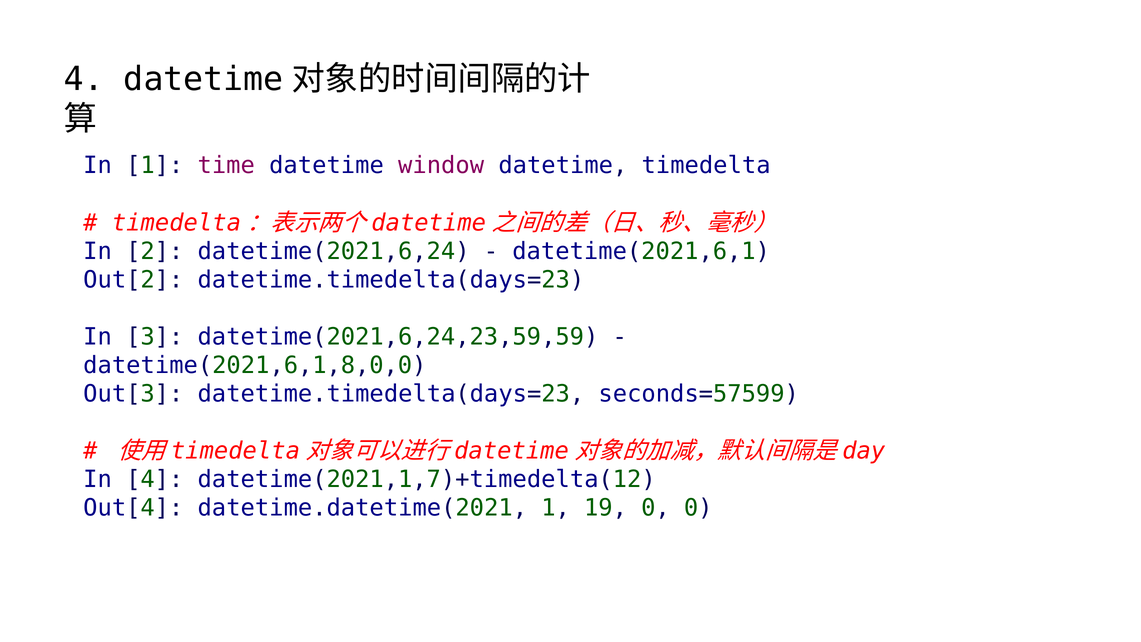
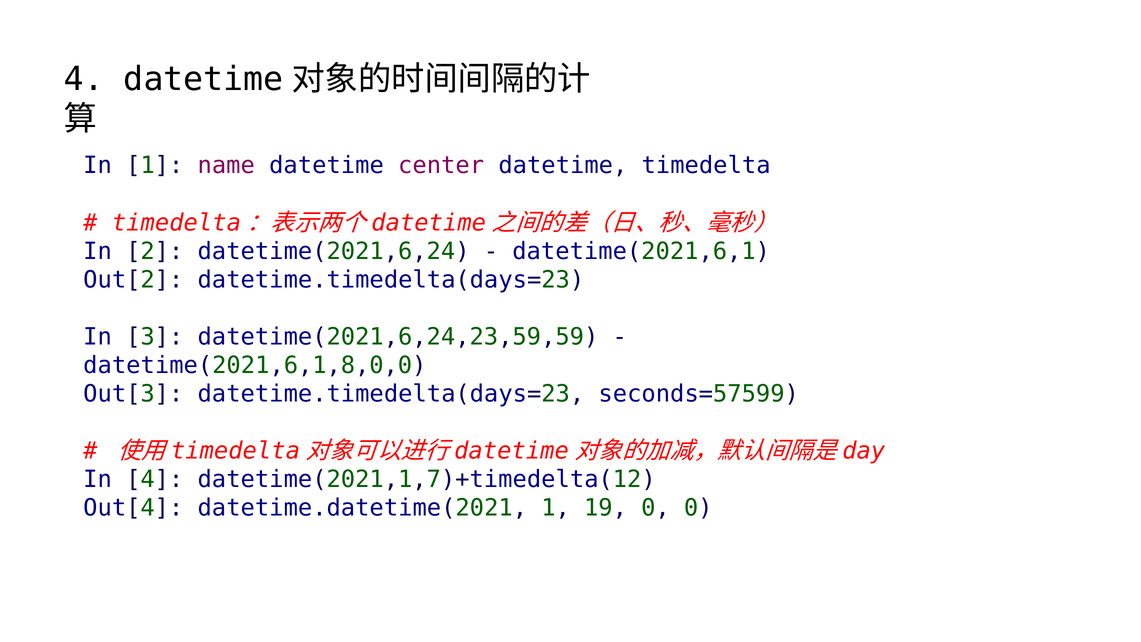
time: time -> name
window: window -> center
